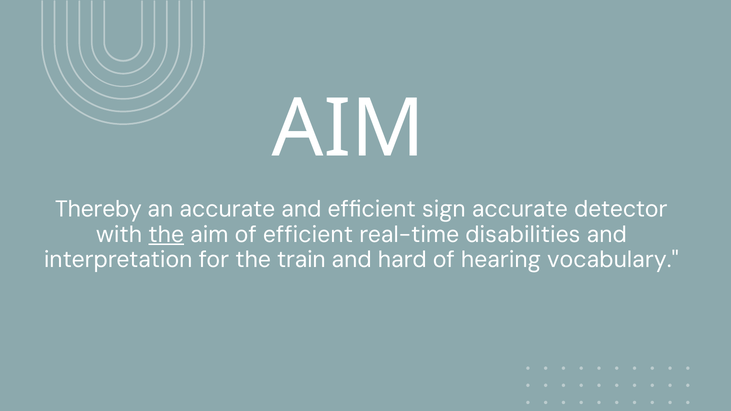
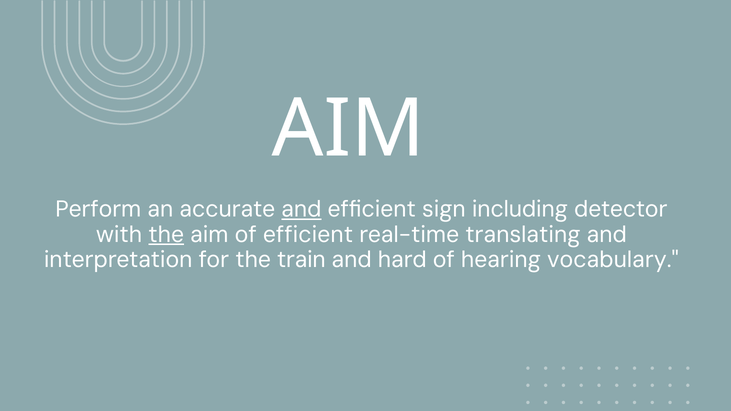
Thereby: Thereby -> Perform
and at (301, 209) underline: none -> present
sign accurate: accurate -> including
disabilities: disabilities -> translating
